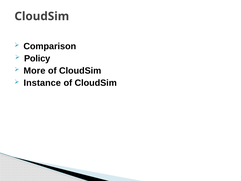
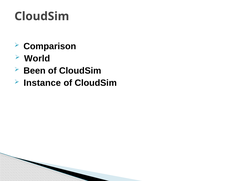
Policy: Policy -> World
More: More -> Been
